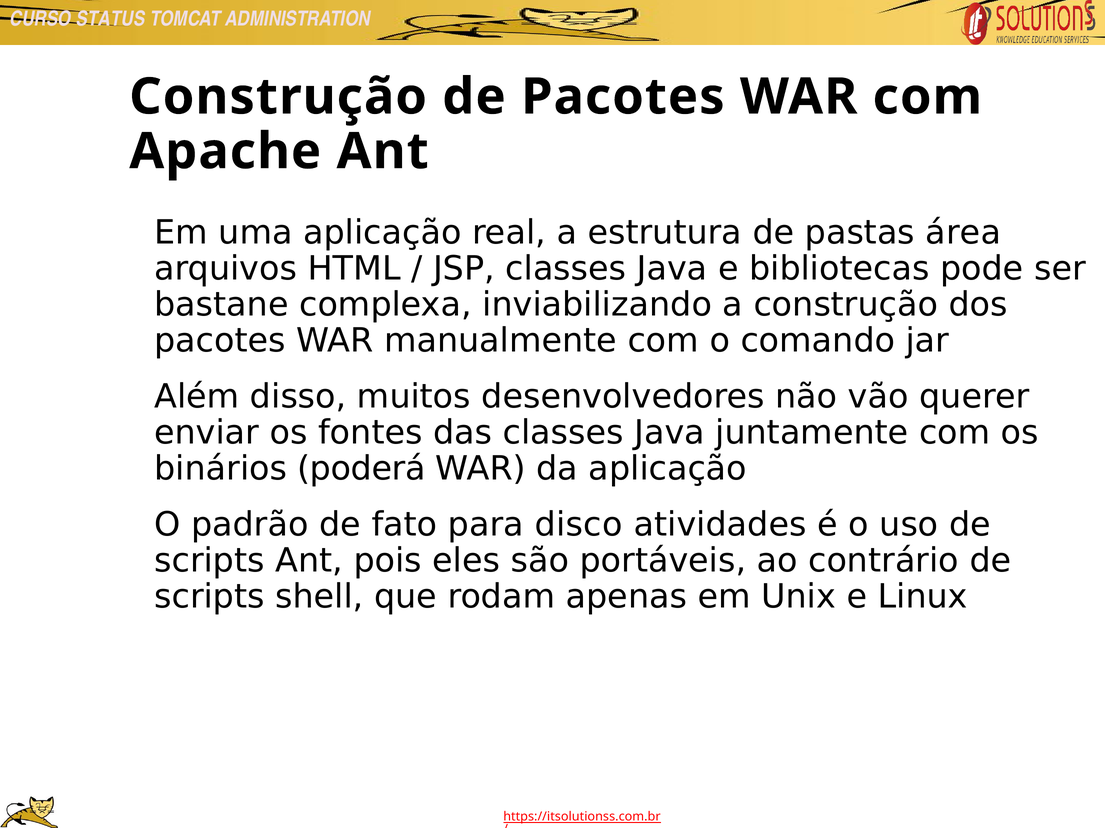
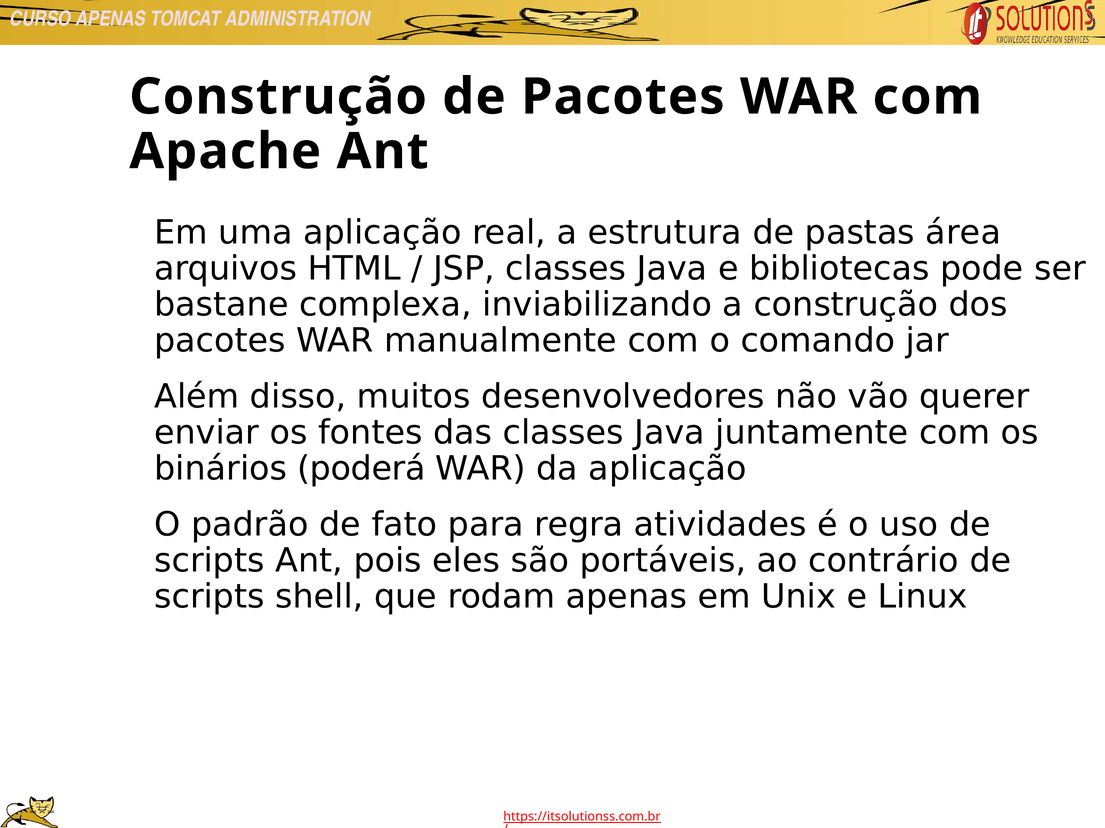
STATUS at (111, 19): STATUS -> APENAS
disco: disco -> regra
